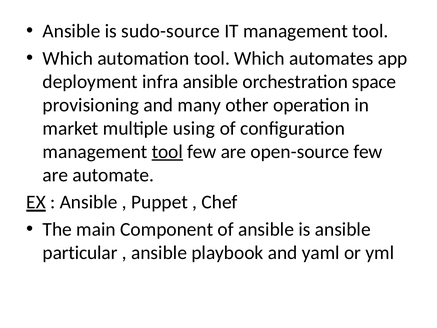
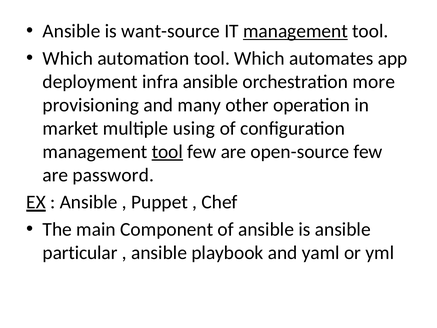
sudo-source: sudo-source -> want-source
management at (295, 31) underline: none -> present
space: space -> more
automate: automate -> password
